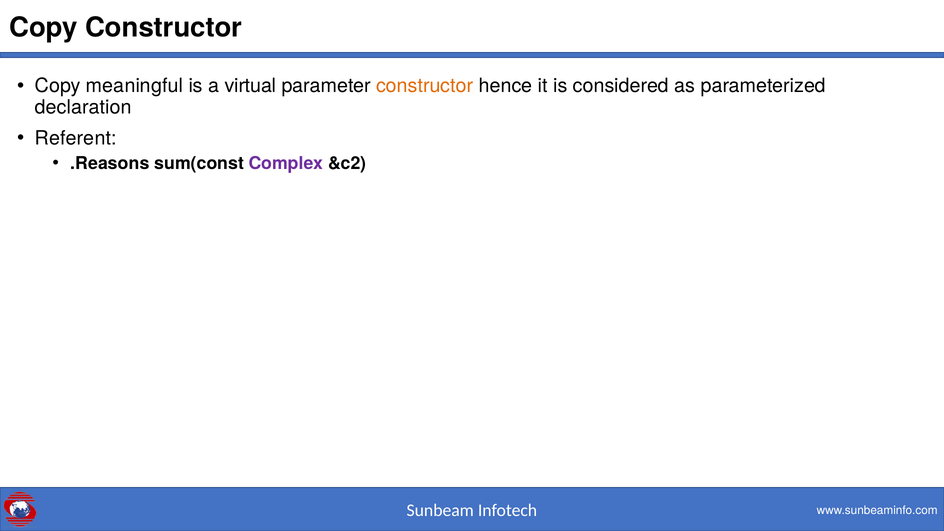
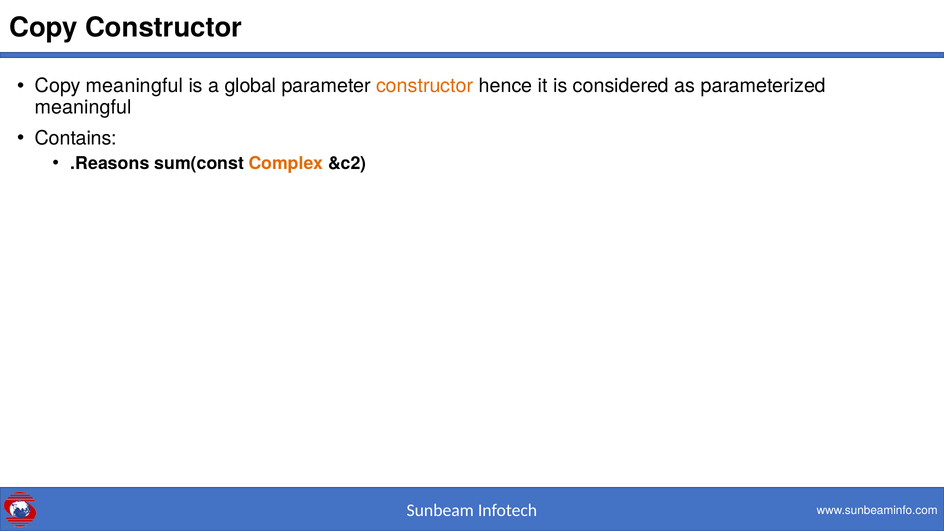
virtual: virtual -> global
declaration at (83, 107): declaration -> meaningful
Referent: Referent -> Contains
Complex colour: purple -> orange
